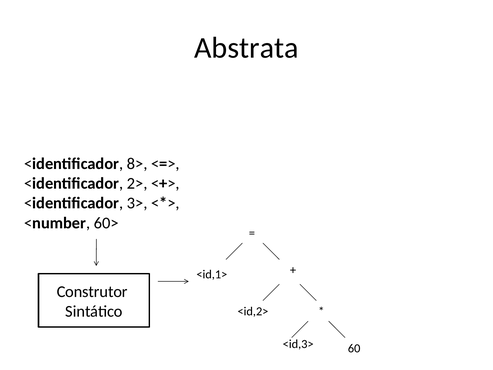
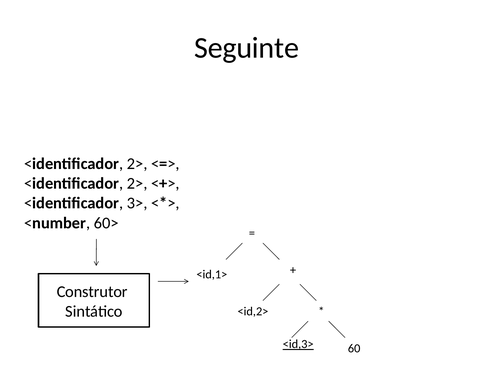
Abstrata: Abstrata -> Seguinte
8> at (137, 164): 8> -> 2>
<id,3> underline: none -> present
